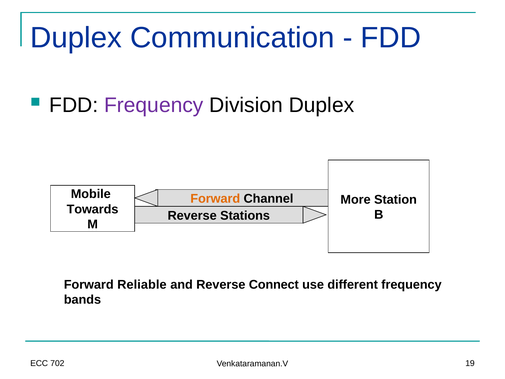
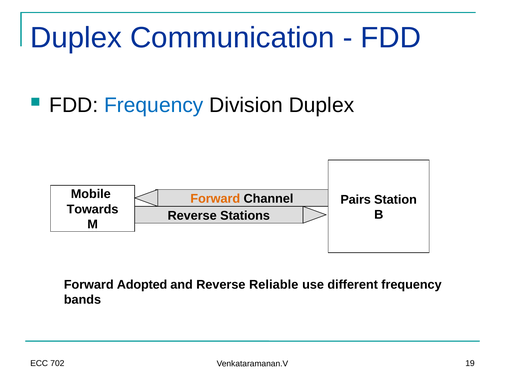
Frequency at (154, 105) colour: purple -> blue
More: More -> Pairs
Reliable: Reliable -> Adopted
Connect: Connect -> Reliable
